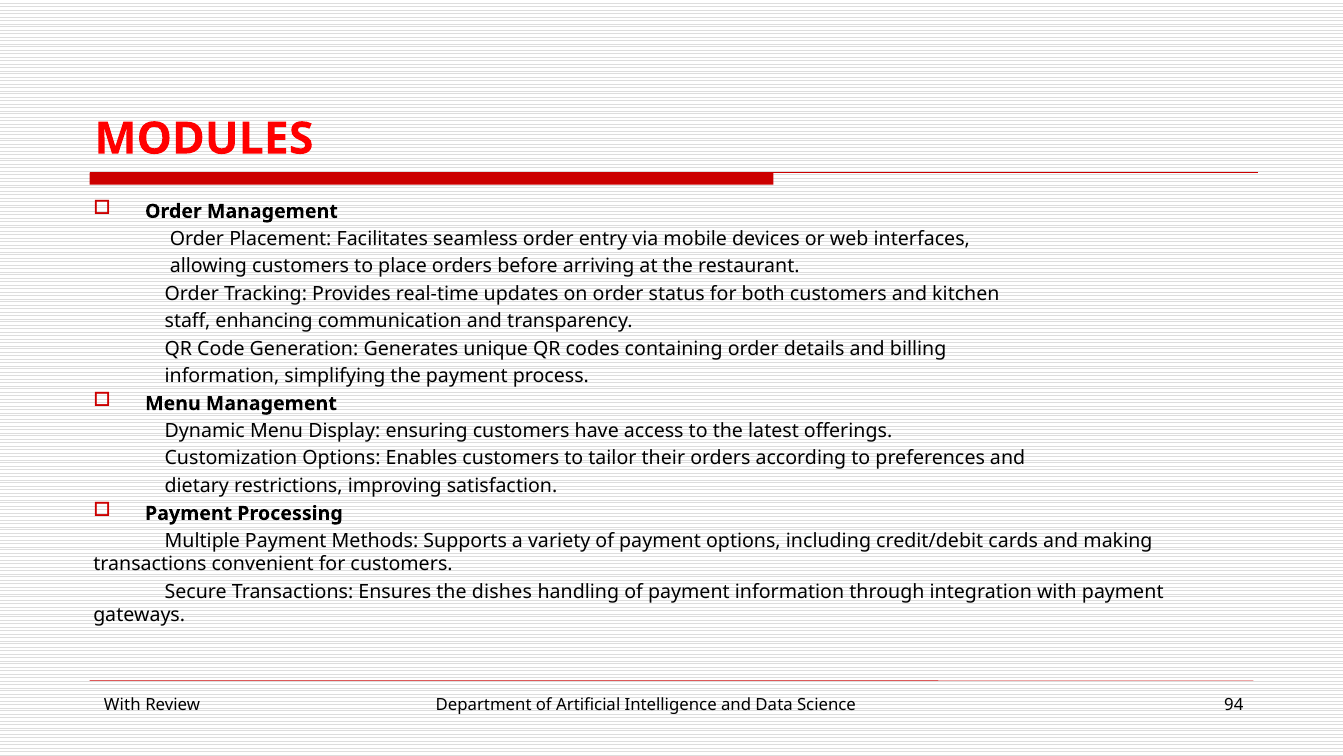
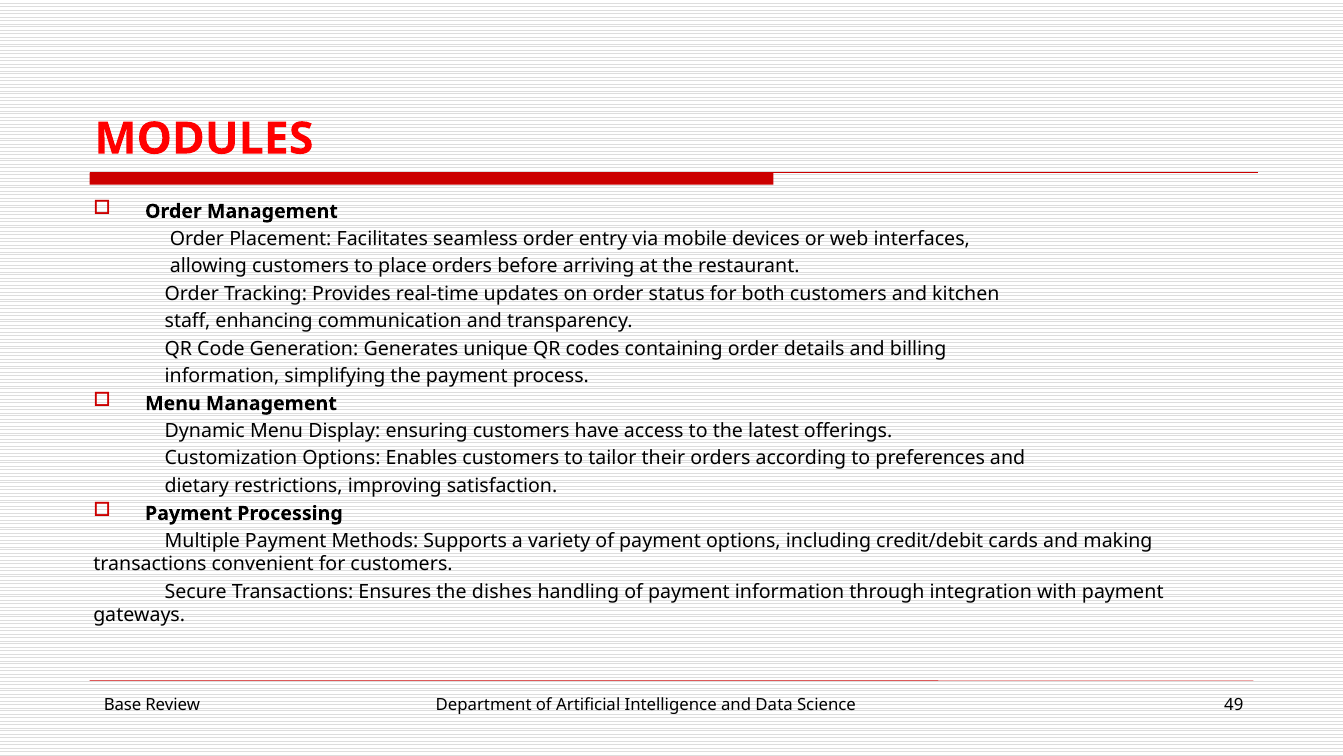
With at (122, 704): With -> Base
94: 94 -> 49
